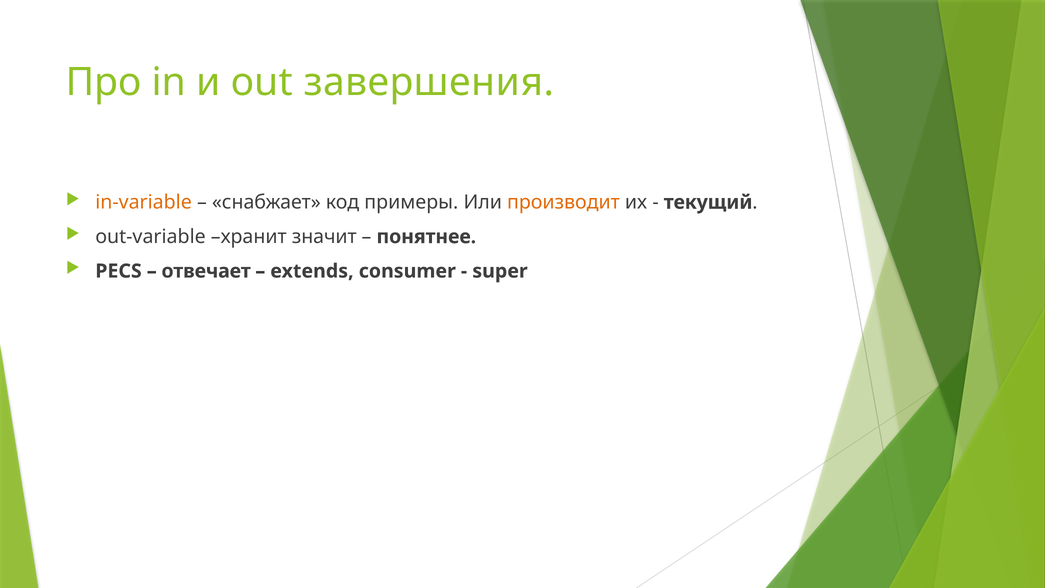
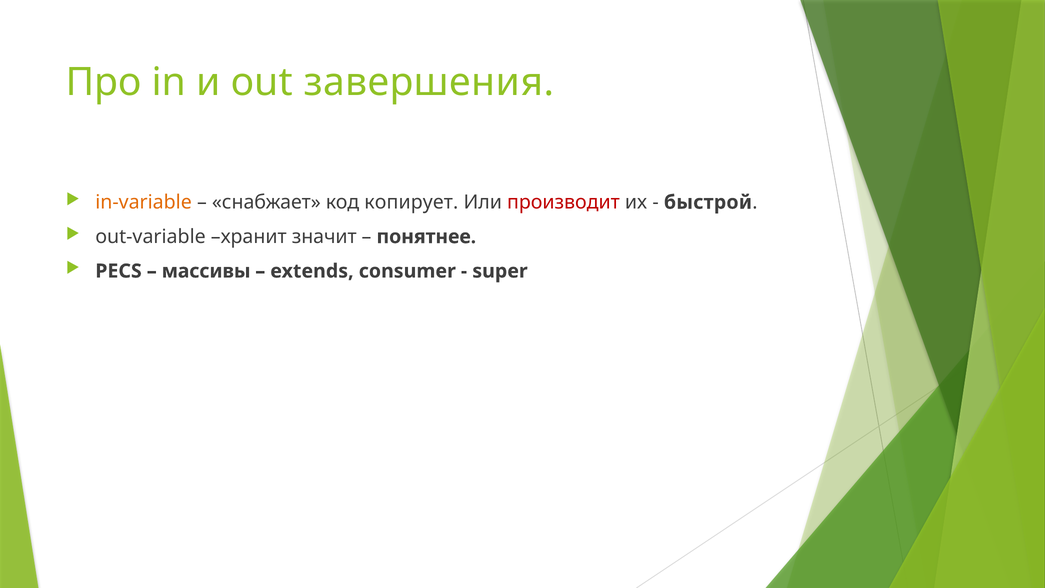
примеры: примеры -> копирует
производит colour: orange -> red
текущий: текущий -> быстрой
отвечает: отвечает -> массивы
